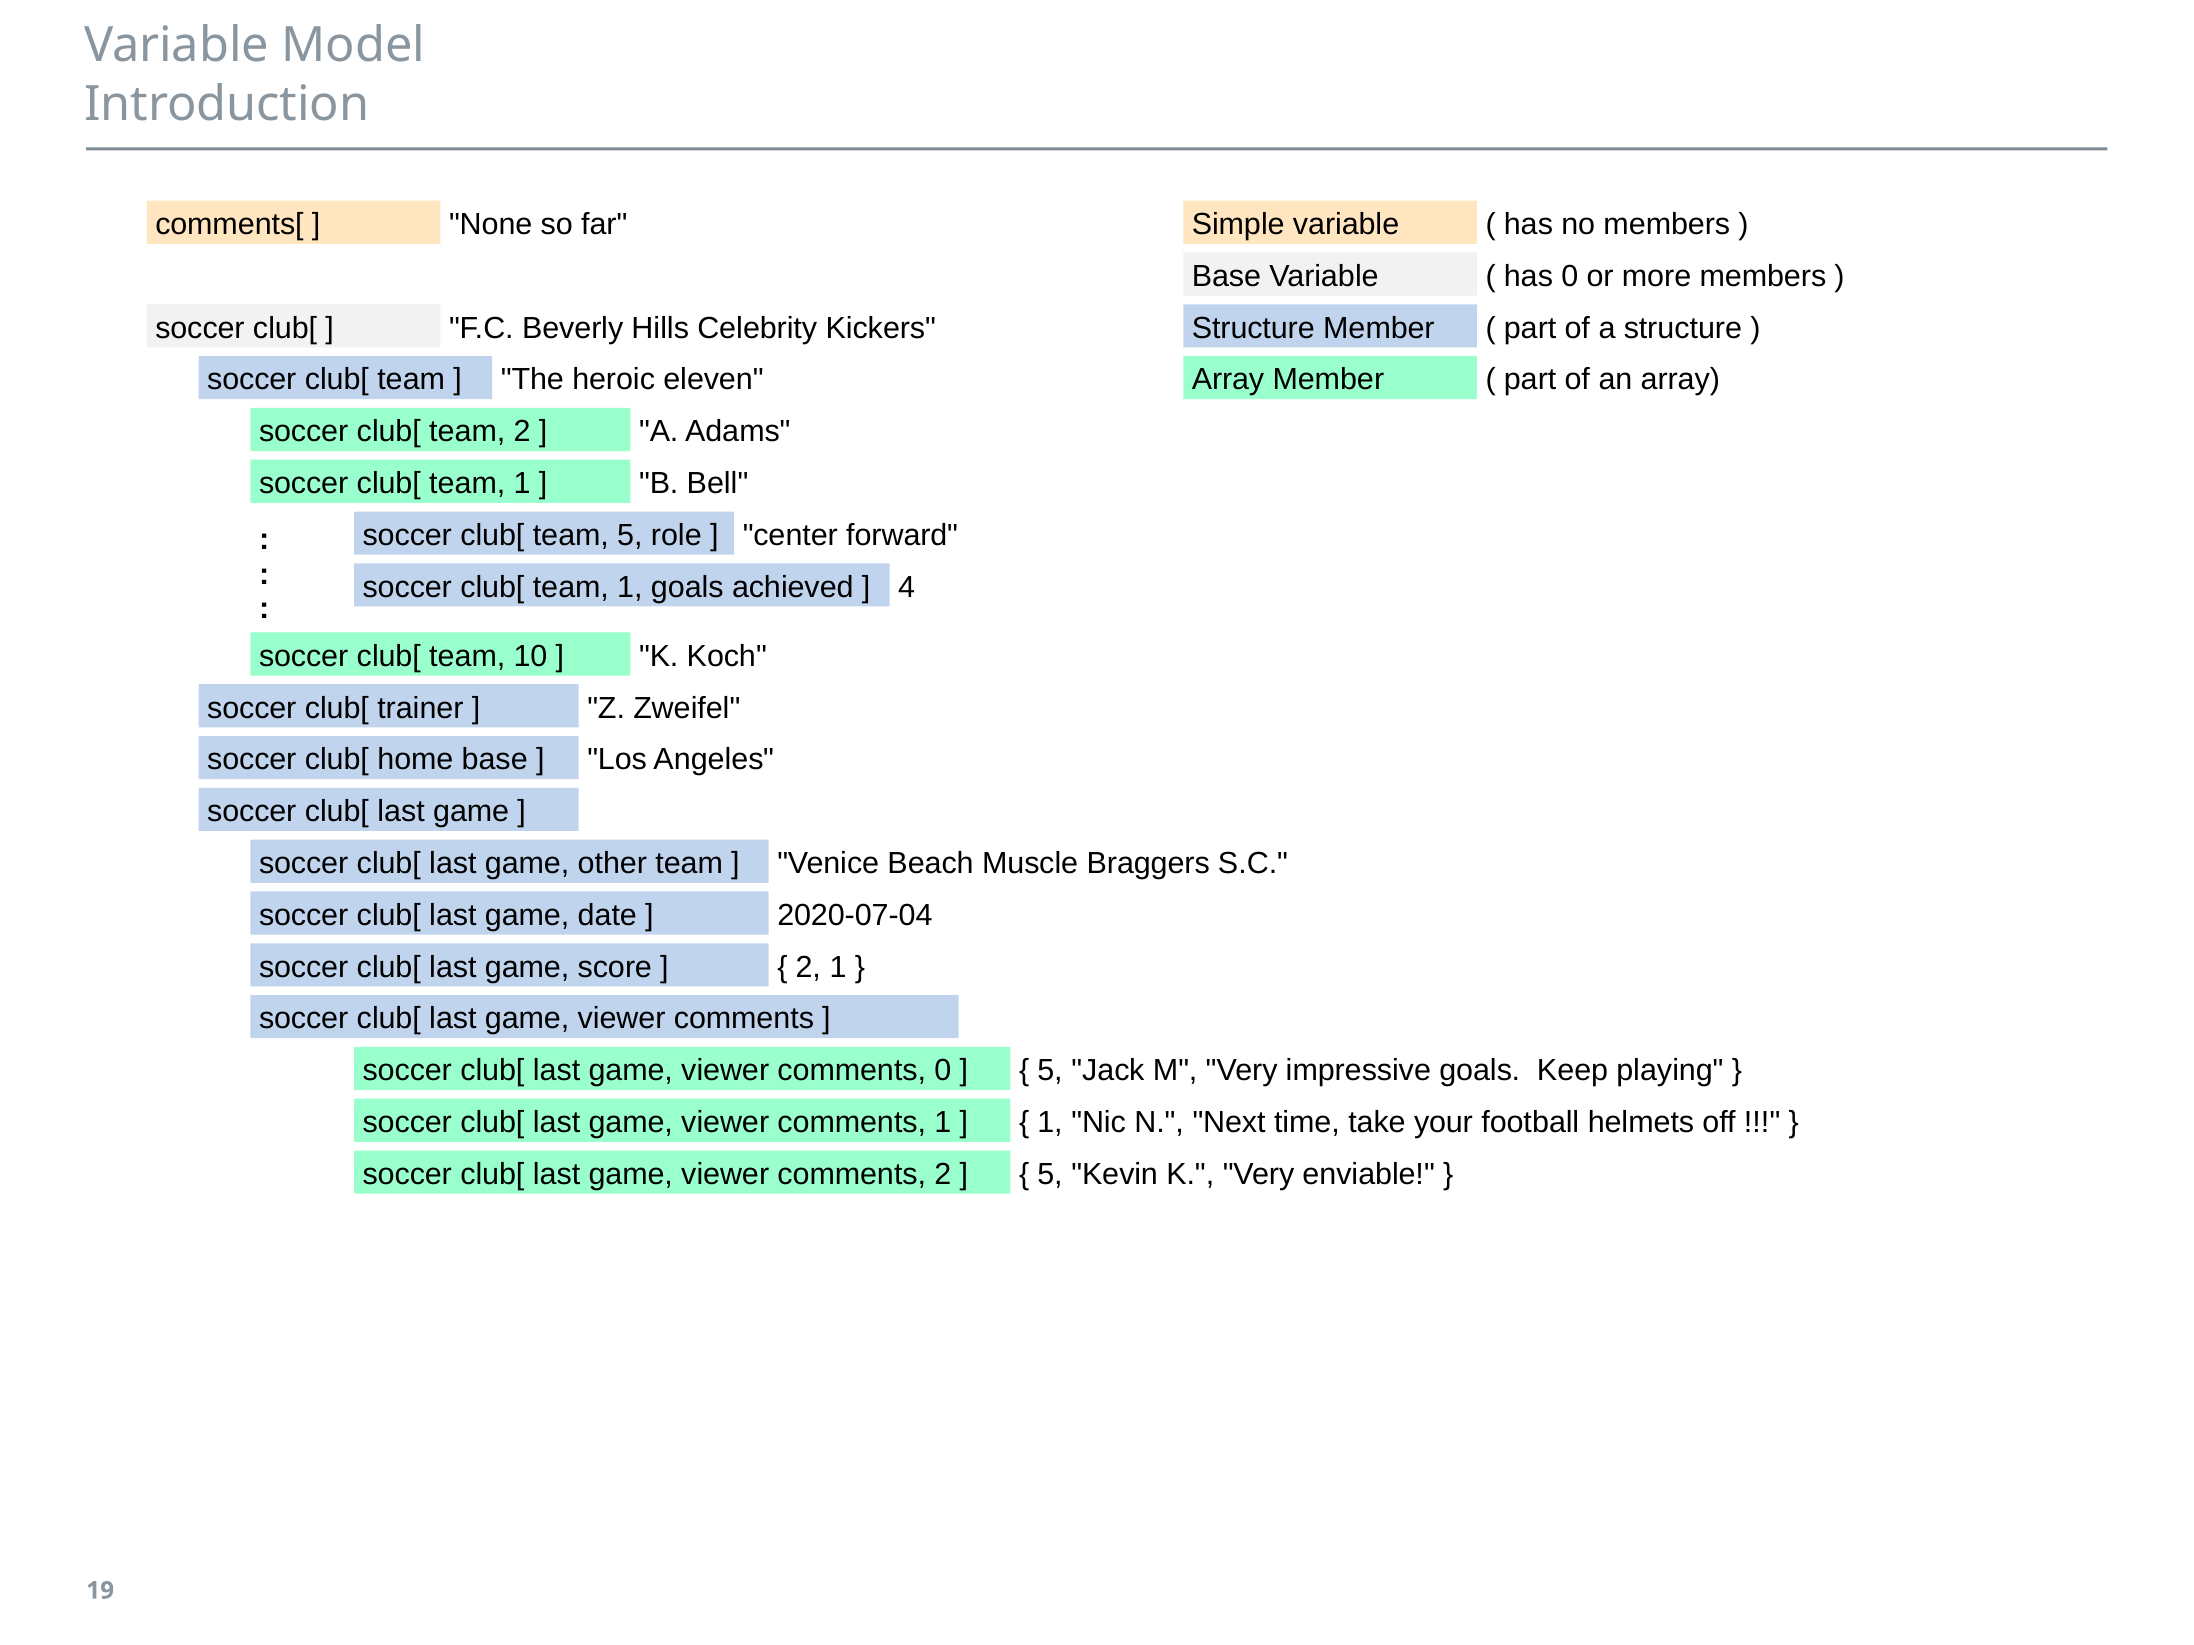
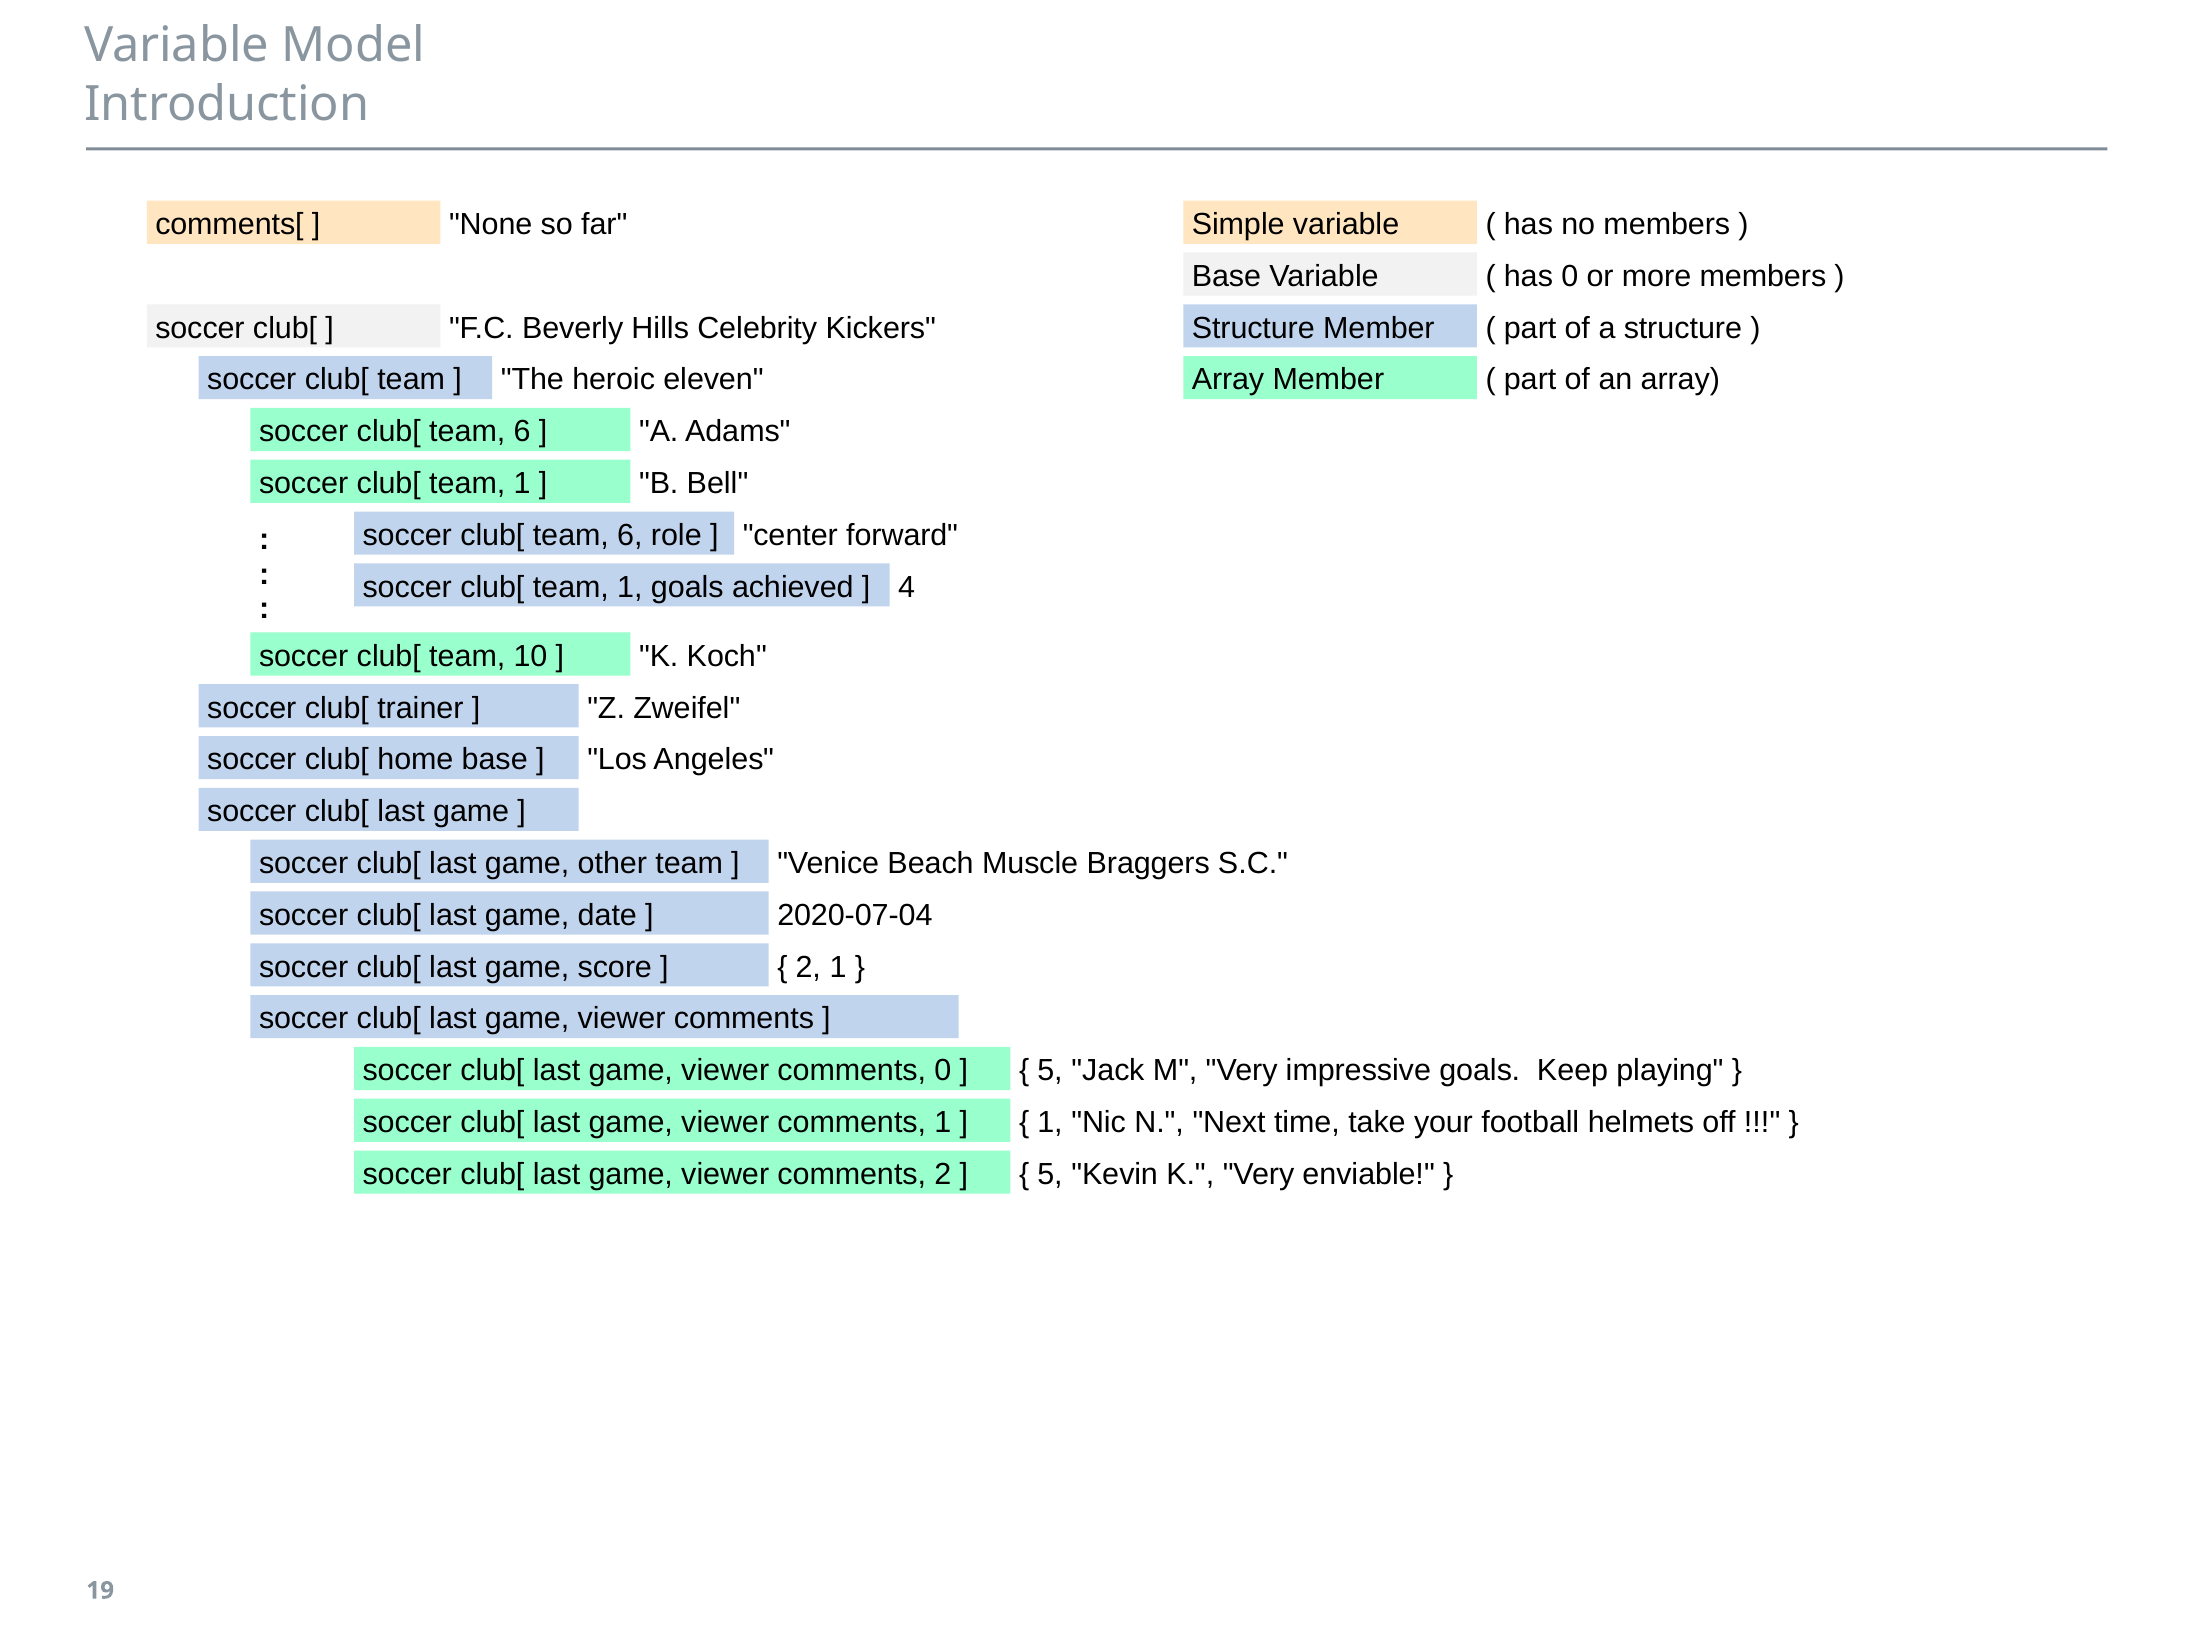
2 at (522, 432): 2 -> 6
5 at (630, 535): 5 -> 6
